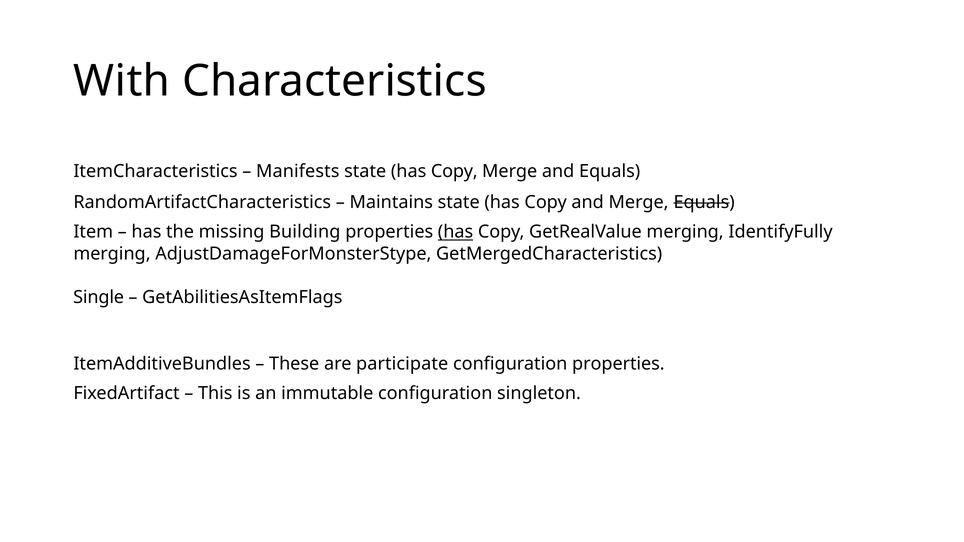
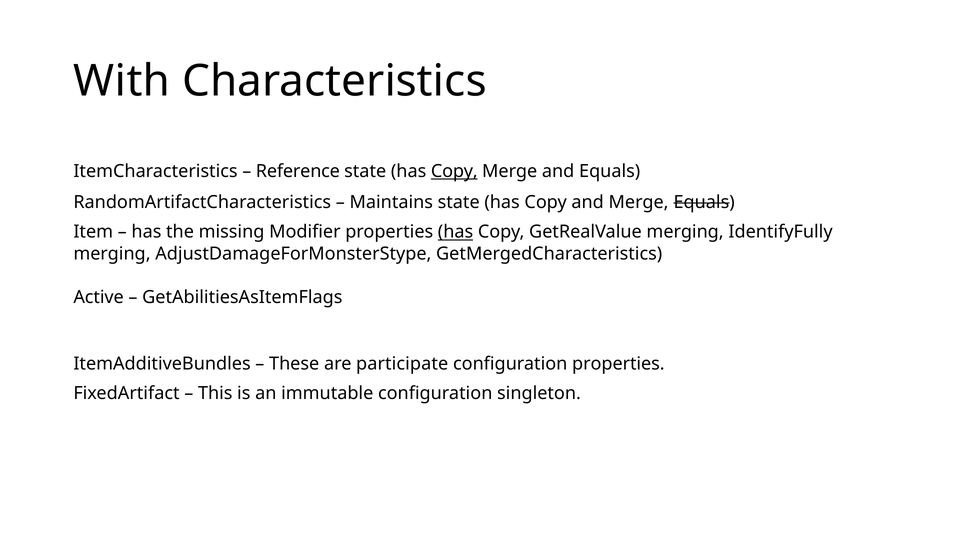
Manifests: Manifests -> Reference
Copy at (454, 171) underline: none -> present
Building: Building -> Modifier
Single: Single -> Active
